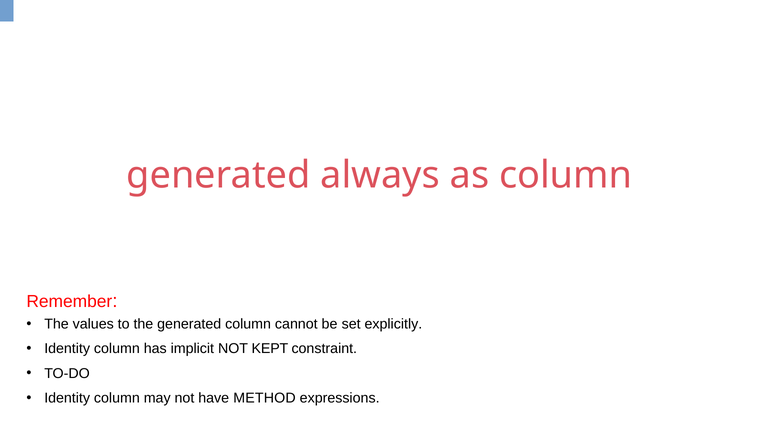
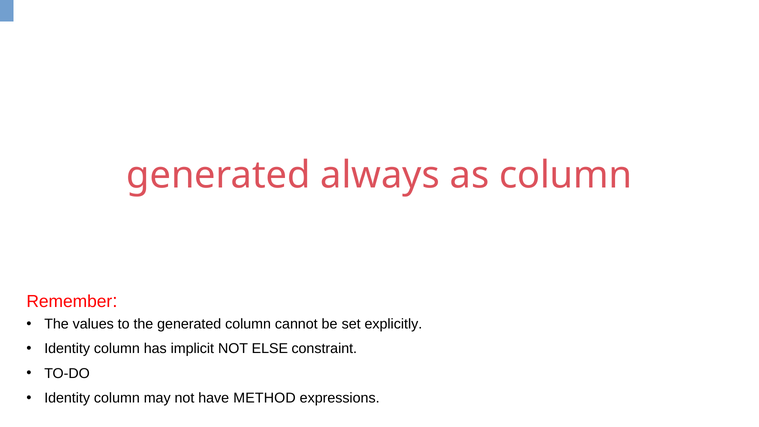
KEPT: KEPT -> ELSE
